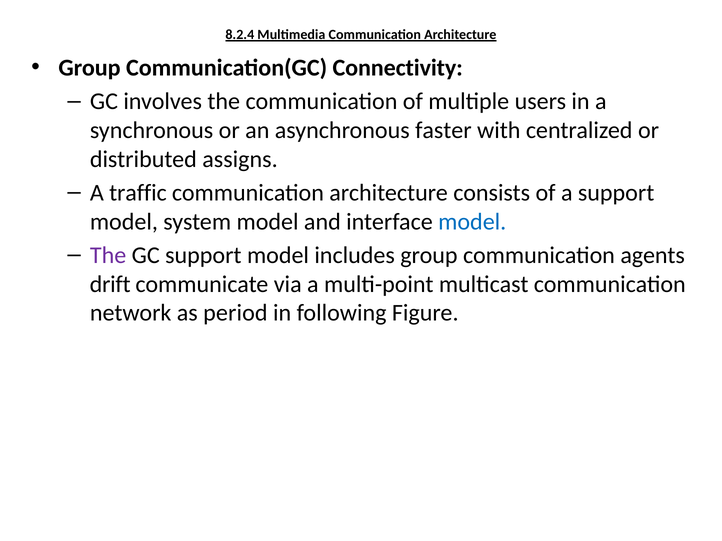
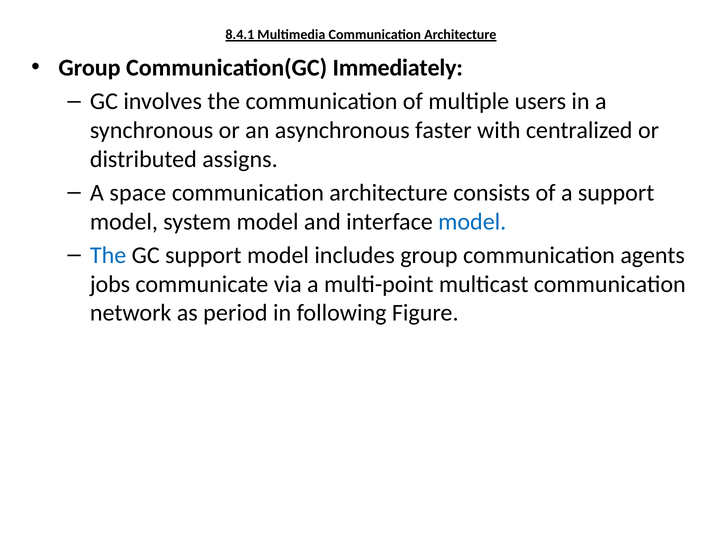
8.2.4: 8.2.4 -> 8.4.1
Connectivity: Connectivity -> Immediately
traffic: traffic -> space
The at (108, 256) colour: purple -> blue
drift: drift -> jobs
